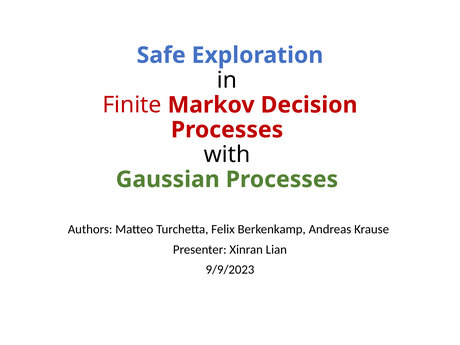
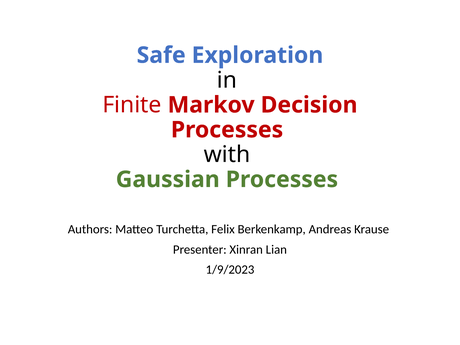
9/9/2023: 9/9/2023 -> 1/9/2023
